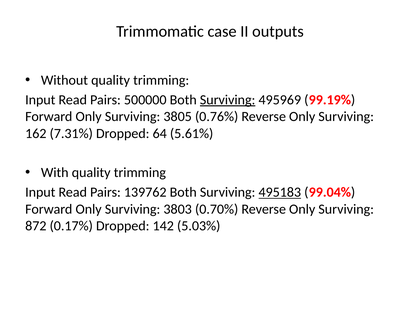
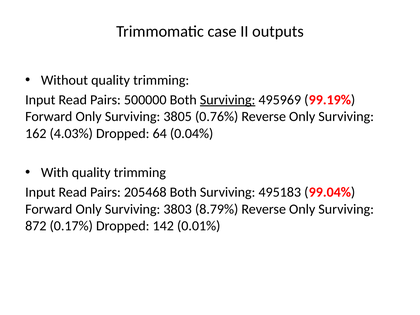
7.31%: 7.31% -> 4.03%
5.61%: 5.61% -> 0.04%
139762: 139762 -> 205468
495183 underline: present -> none
0.70%: 0.70% -> 8.79%
5.03%: 5.03% -> 0.01%
